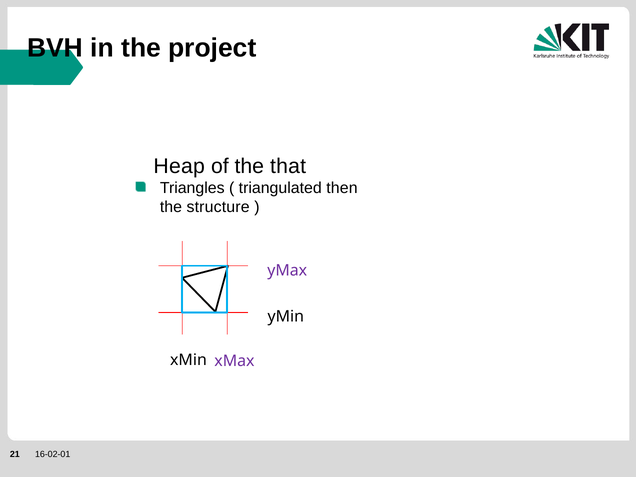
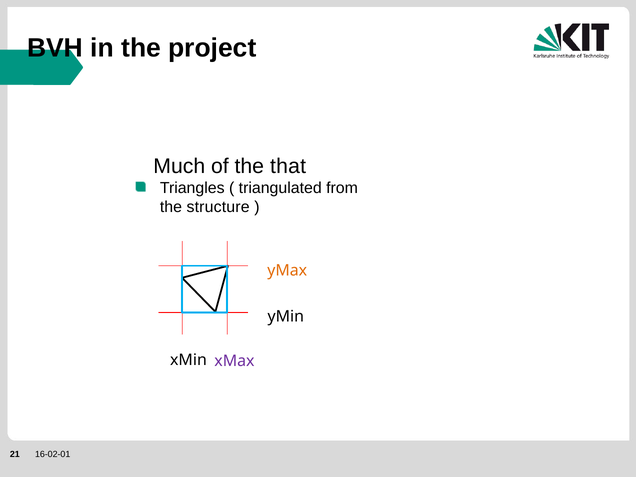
Heap: Heap -> Much
then: then -> from
yMax colour: purple -> orange
